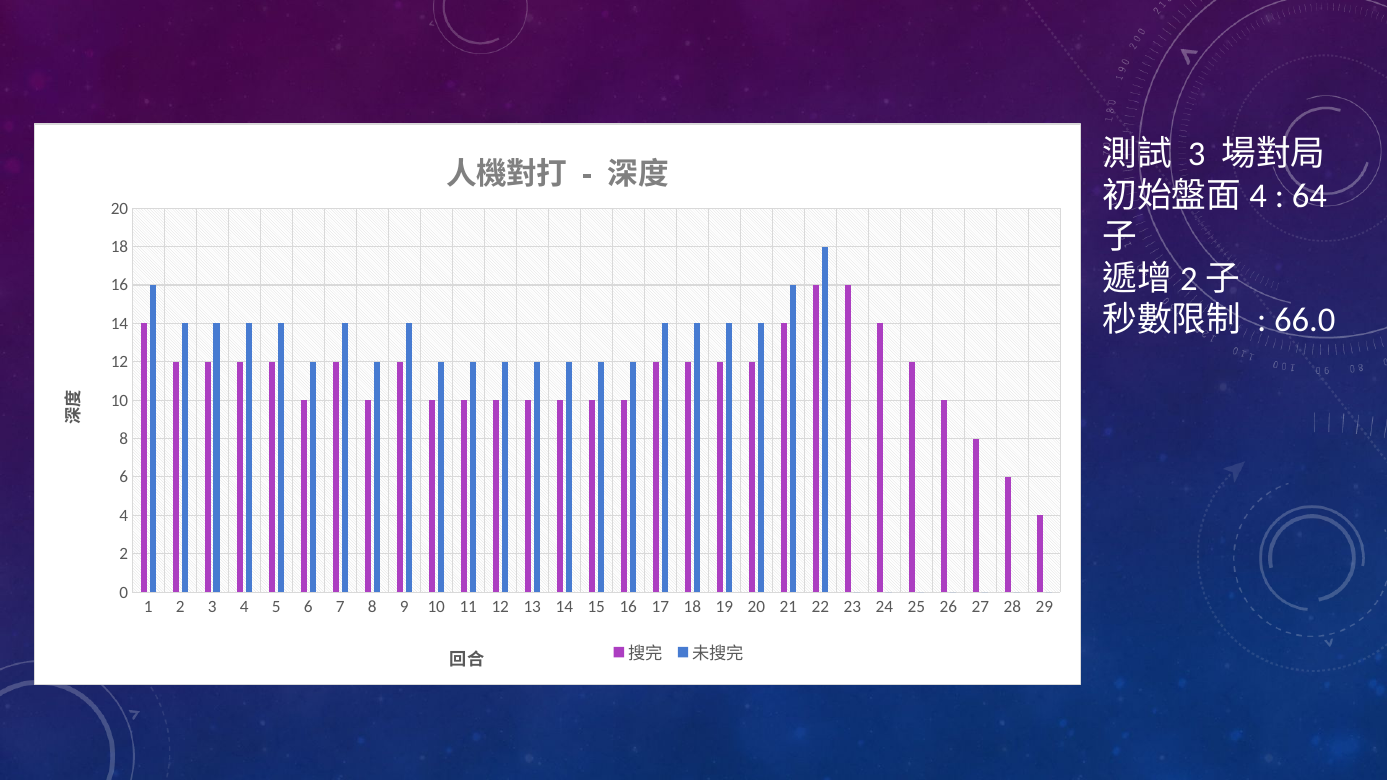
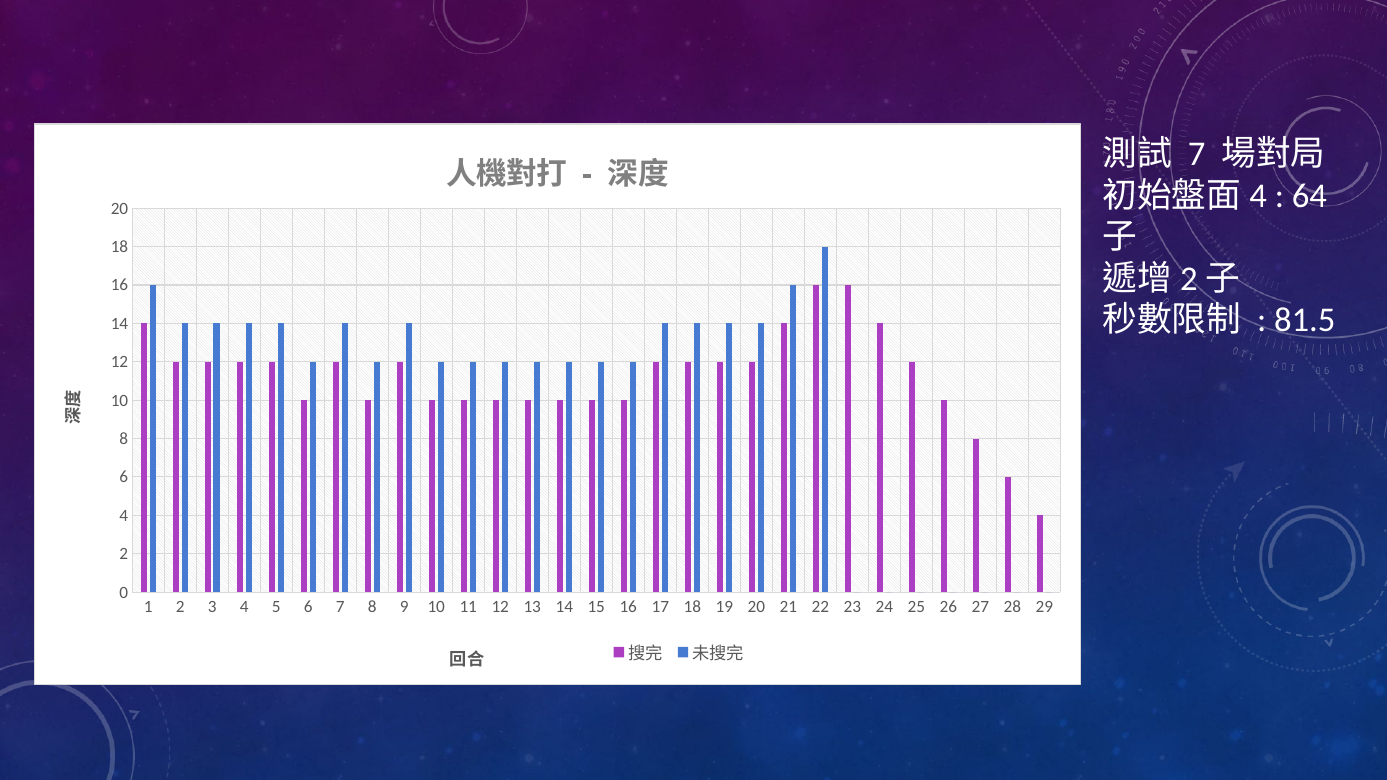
3 at (1197, 154): 3 -> 7
66.0: 66.0 -> 81.5
